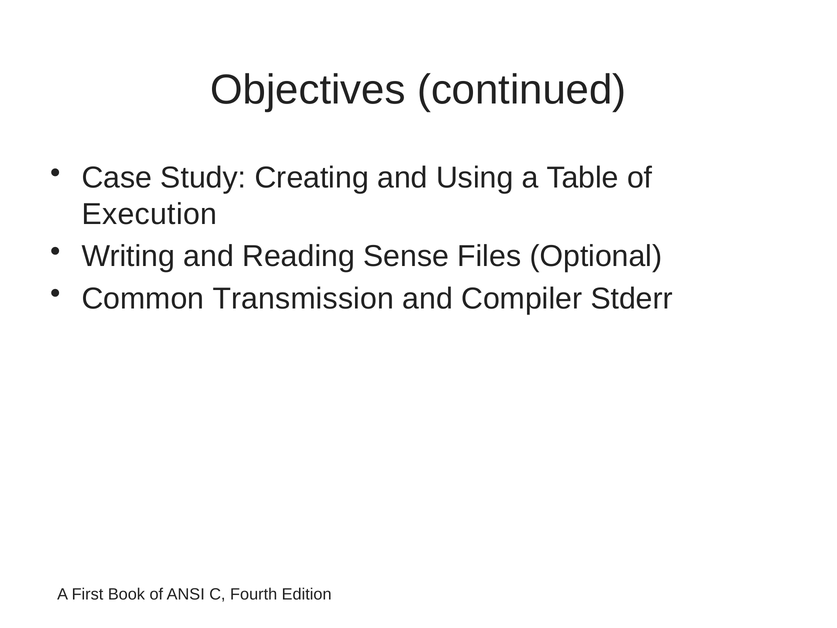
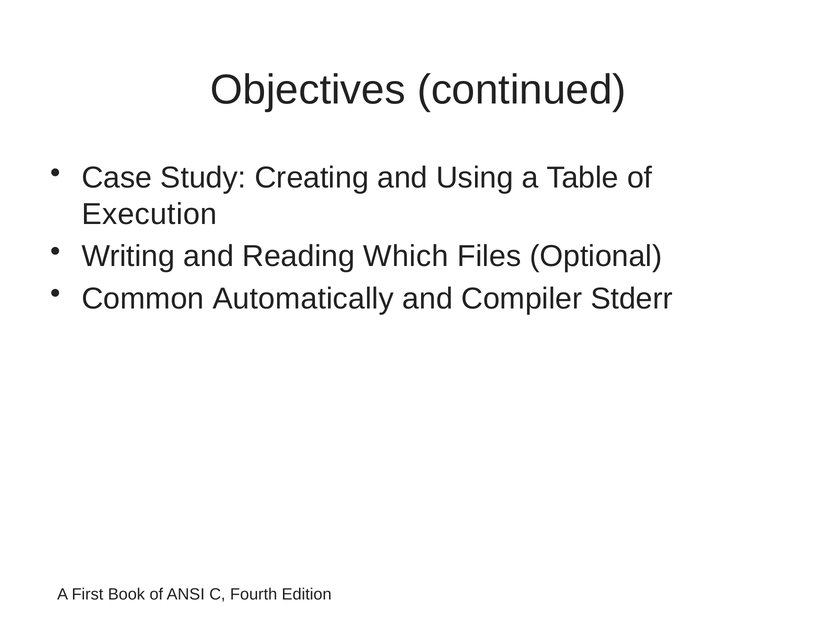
Sense: Sense -> Which
Transmission: Transmission -> Automatically
